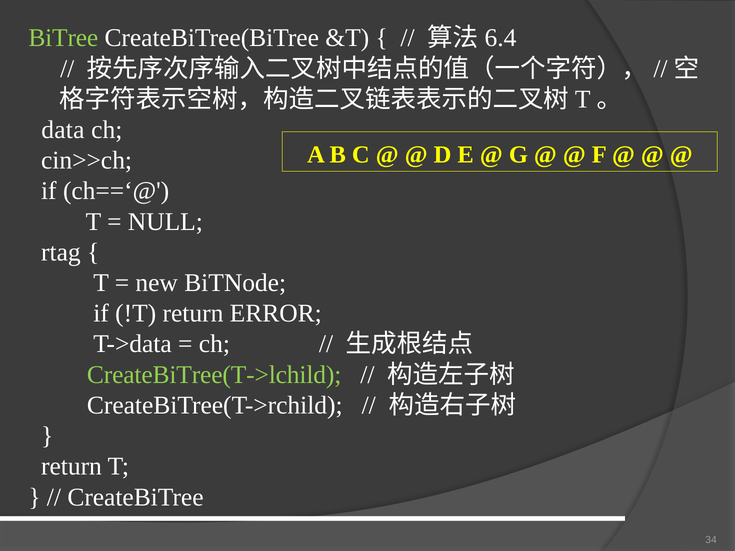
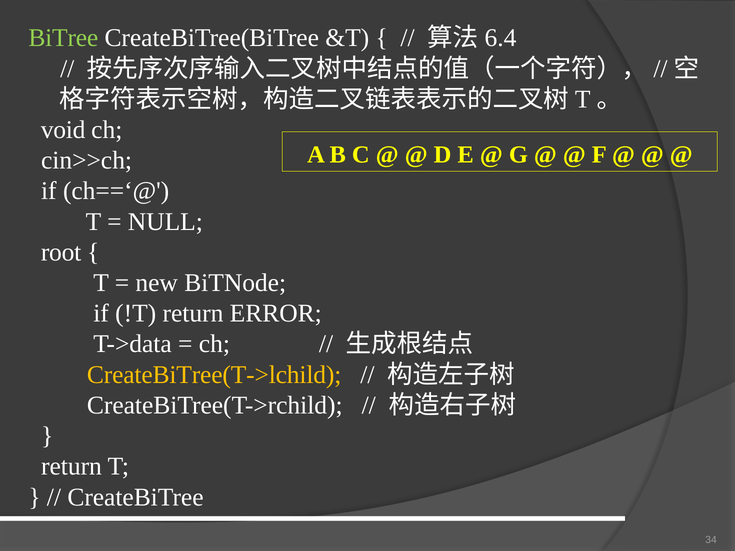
data: data -> void
rtag: rtag -> root
CreateBiTree(T->lchild colour: light green -> yellow
